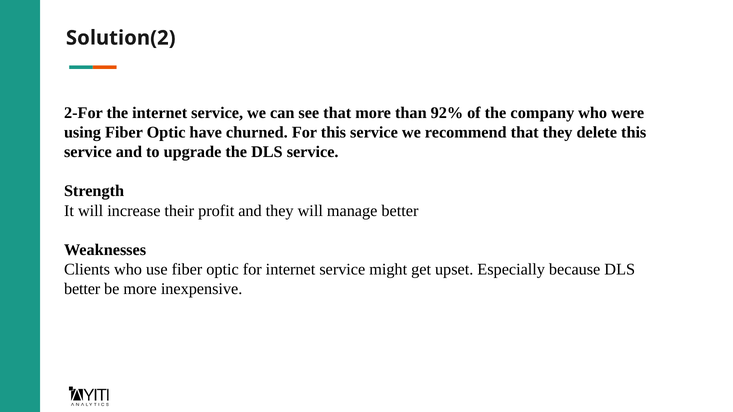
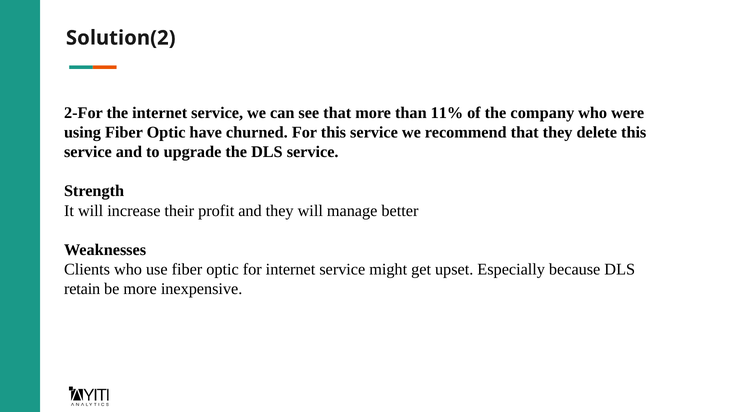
92%: 92% -> 11%
better at (82, 289): better -> retain
